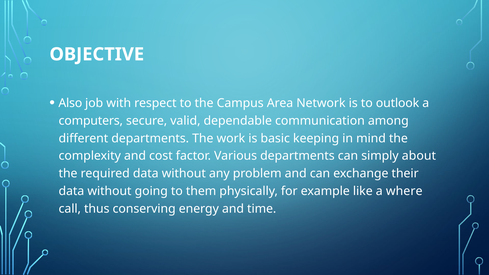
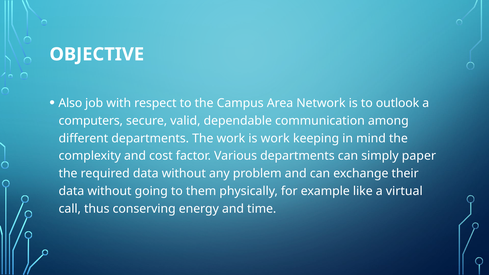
is basic: basic -> work
about: about -> paper
where: where -> virtual
